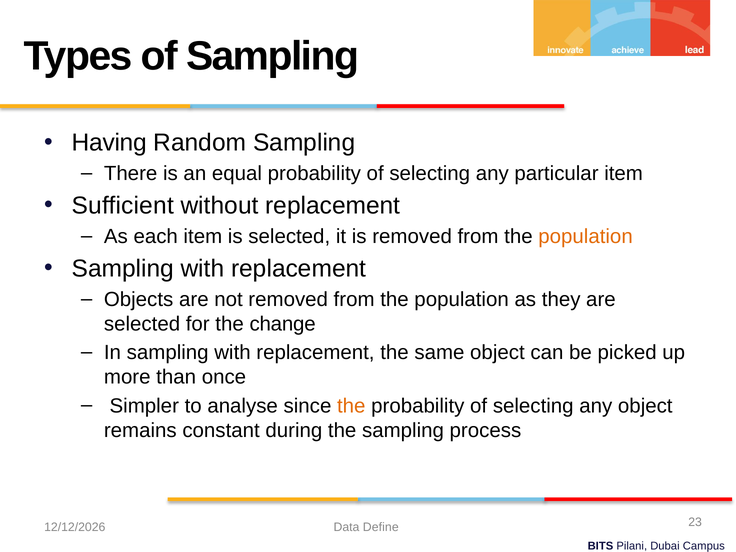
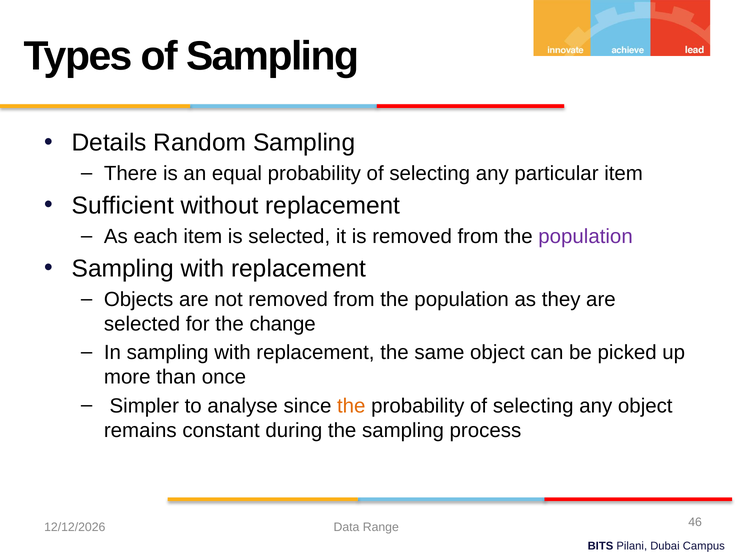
Having: Having -> Details
population at (586, 237) colour: orange -> purple
Define: Define -> Range
23: 23 -> 46
